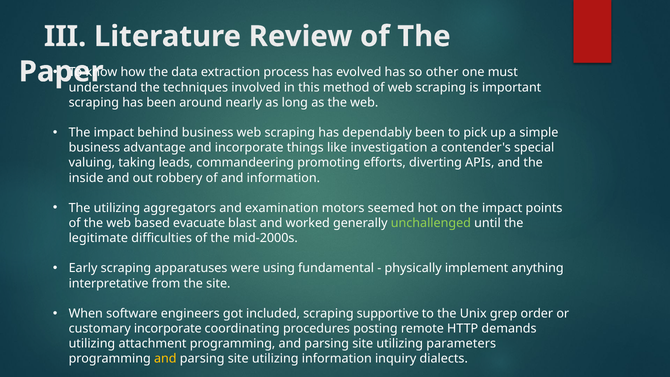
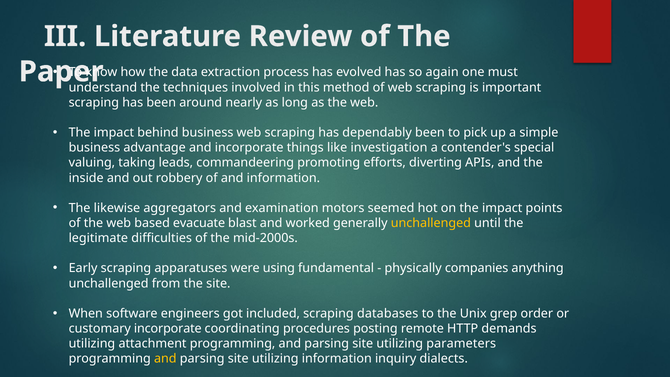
other: other -> again
The utilizing: utilizing -> likewise
unchallenged at (431, 223) colour: light green -> yellow
implement: implement -> companies
interpretative at (109, 283): interpretative -> unchallenged
supportive: supportive -> databases
